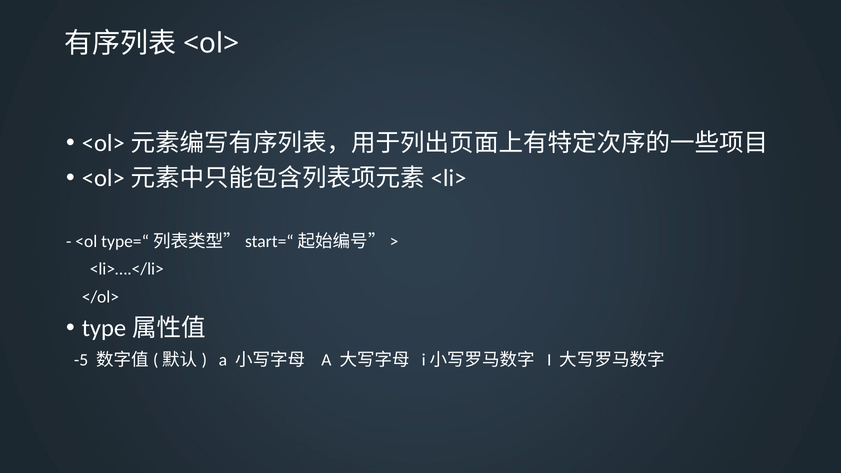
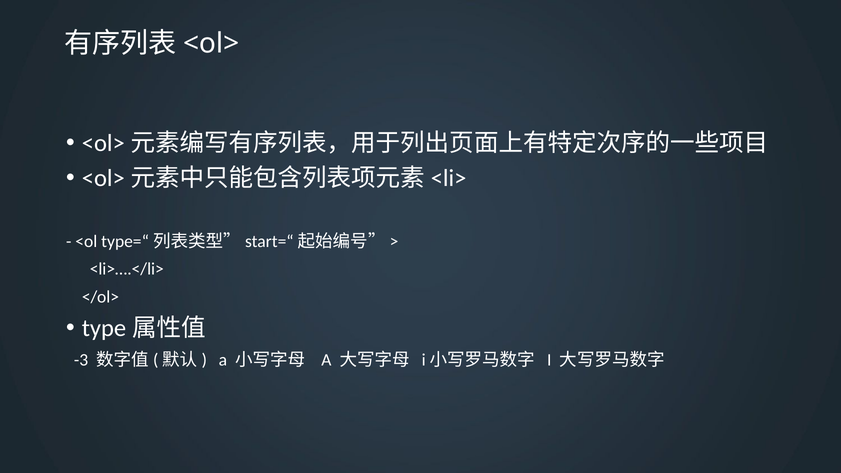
-5: -5 -> -3
